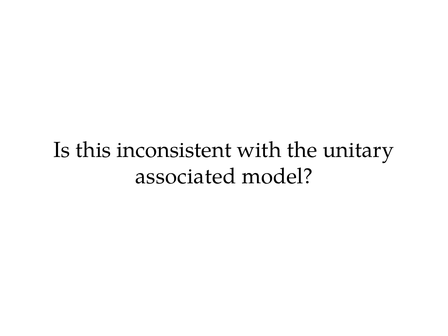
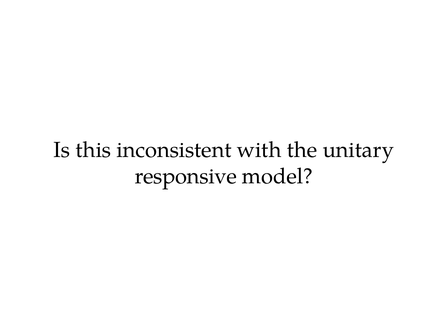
associated: associated -> responsive
